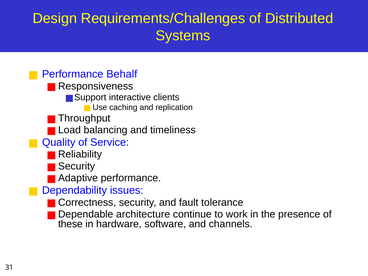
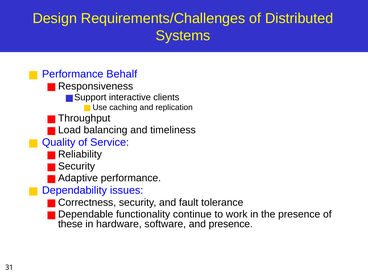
architecture: architecture -> functionality
and channels: channels -> presence
